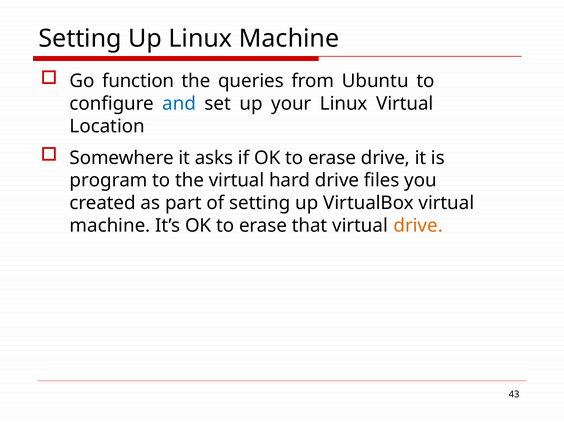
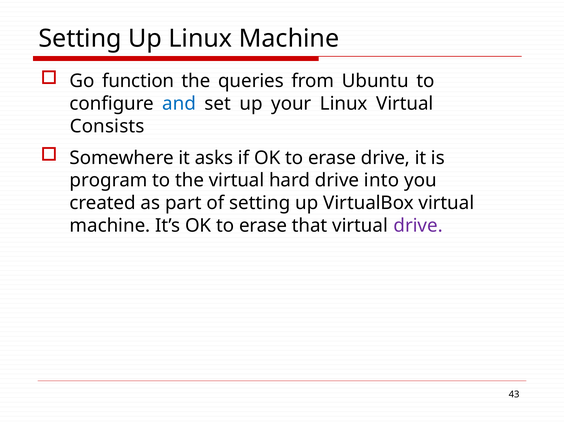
Location: Location -> Consists
files: files -> into
drive at (418, 226) colour: orange -> purple
